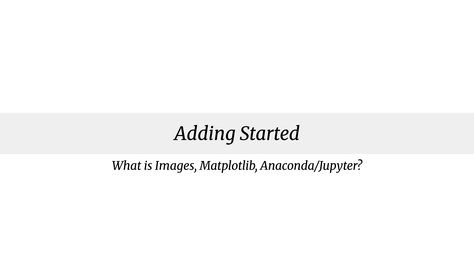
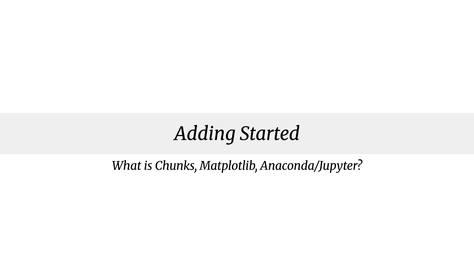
Images: Images -> Chunks
